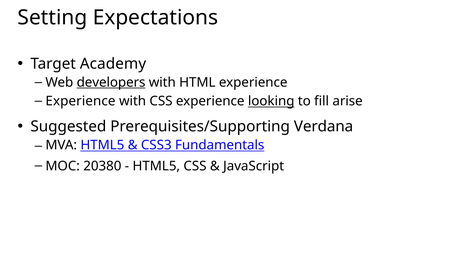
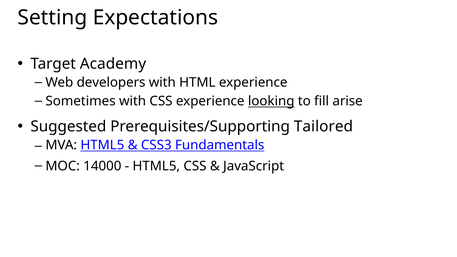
developers underline: present -> none
Experience at (80, 101): Experience -> Sometimes
Verdana: Verdana -> Tailored
20380: 20380 -> 14000
